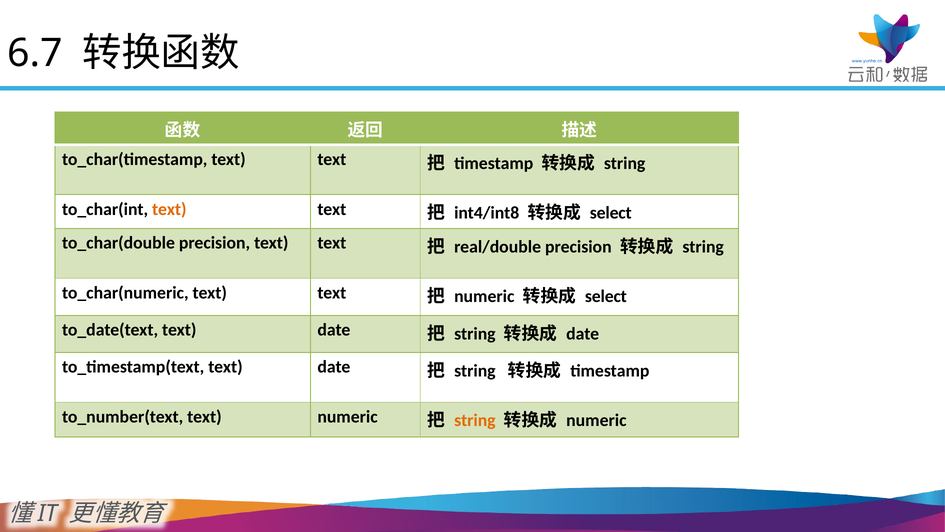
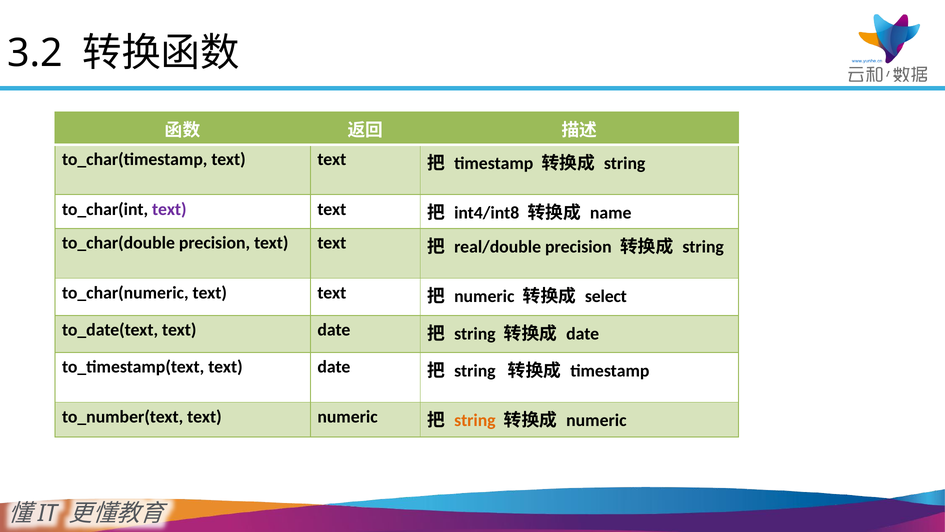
6.7: 6.7 -> 3.2
text at (169, 209) colour: orange -> purple
select at (611, 213): select -> name
